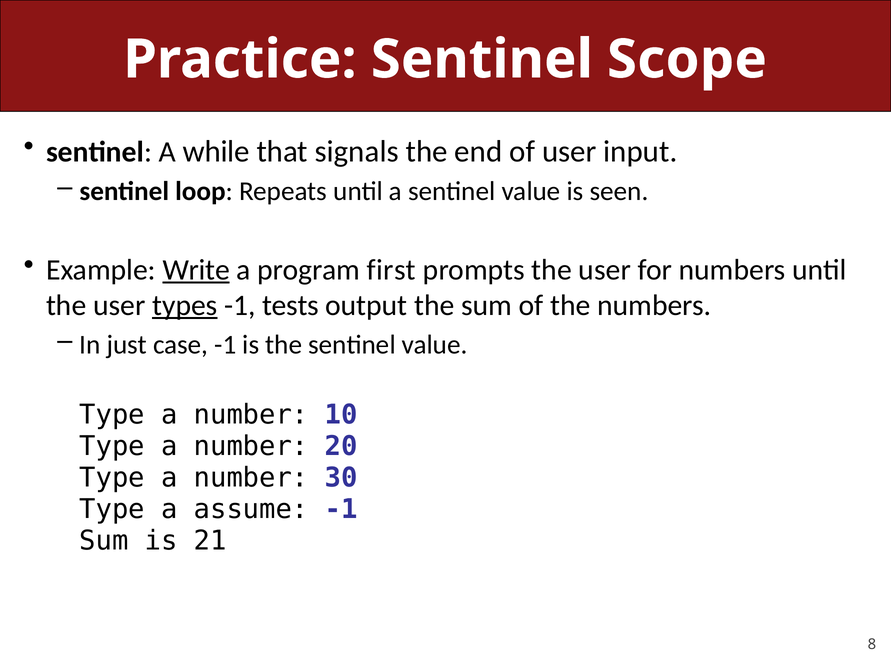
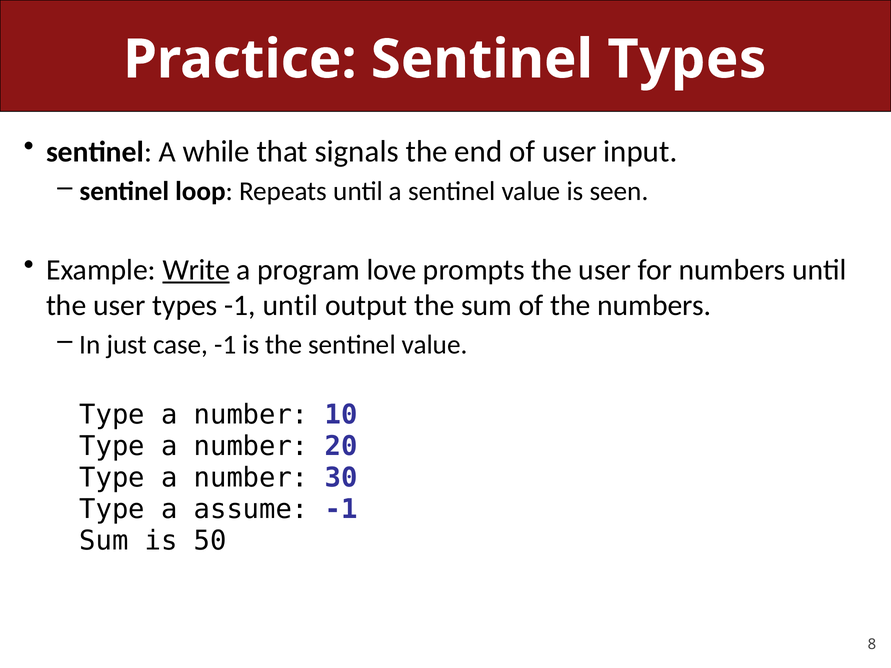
Sentinel Scope: Scope -> Types
first: first -> love
types at (185, 305) underline: present -> none
-1 tests: tests -> until
21: 21 -> 50
